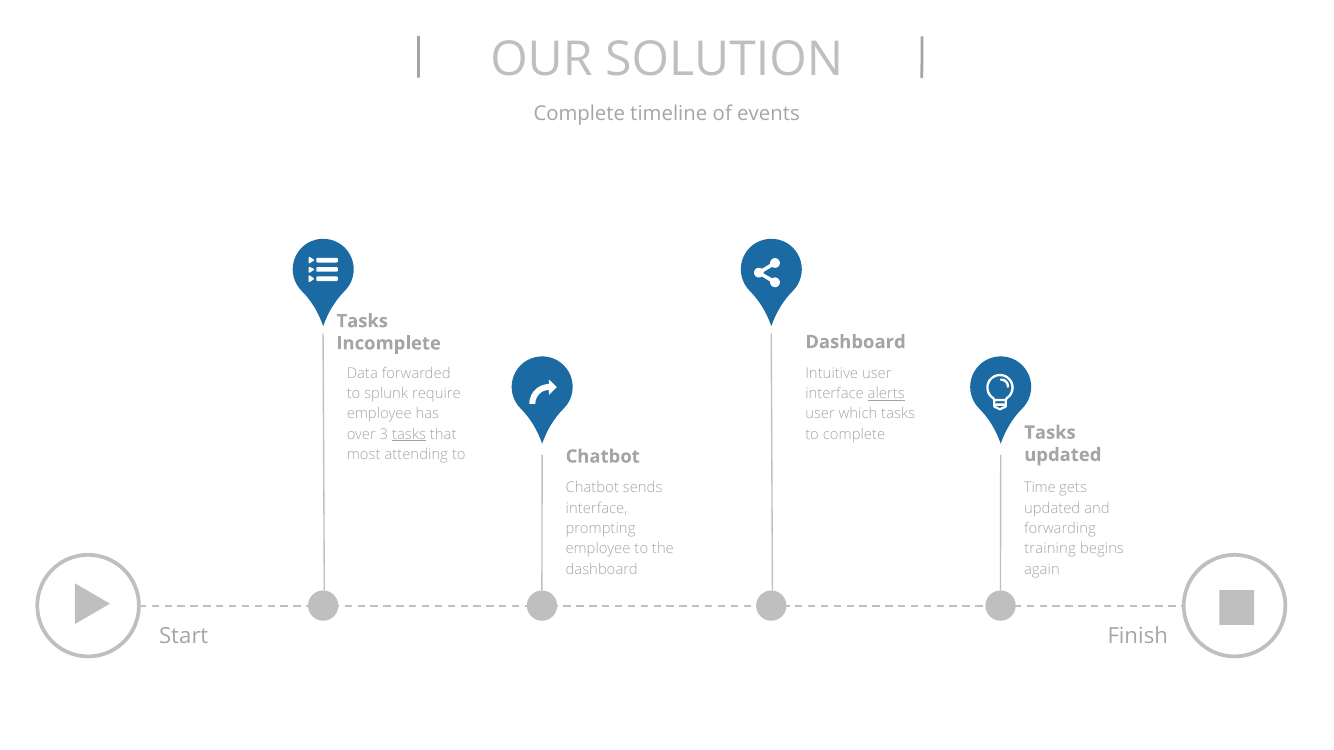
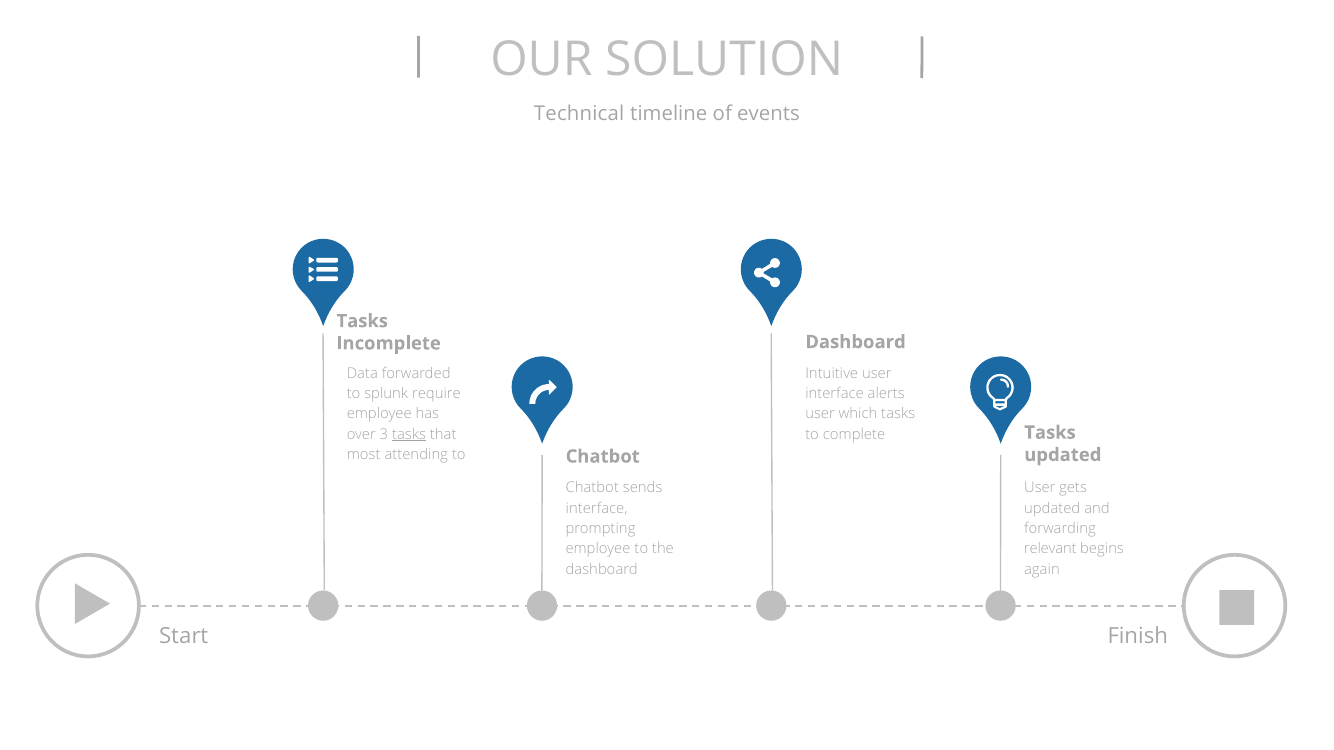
Complete at (579, 114): Complete -> Technical
alerts underline: present -> none
Time at (1040, 488): Time -> User
training: training -> relevant
